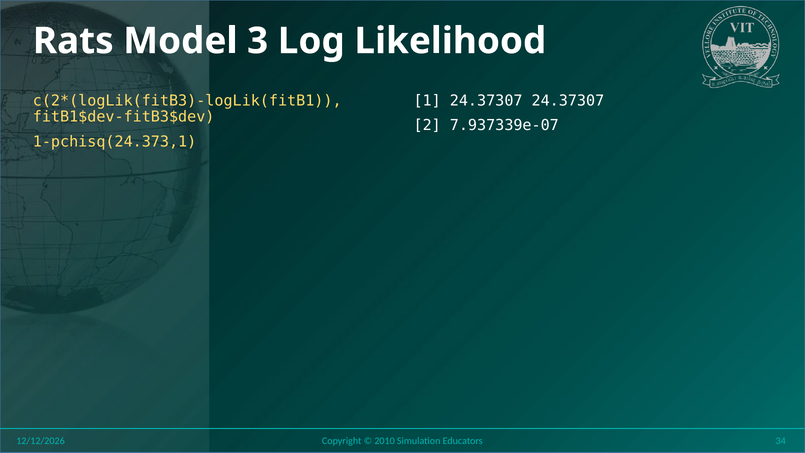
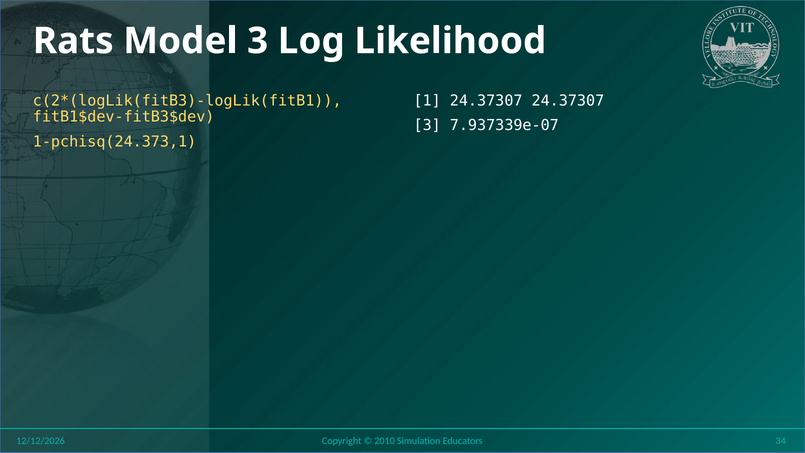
2 at (427, 125): 2 -> 3
